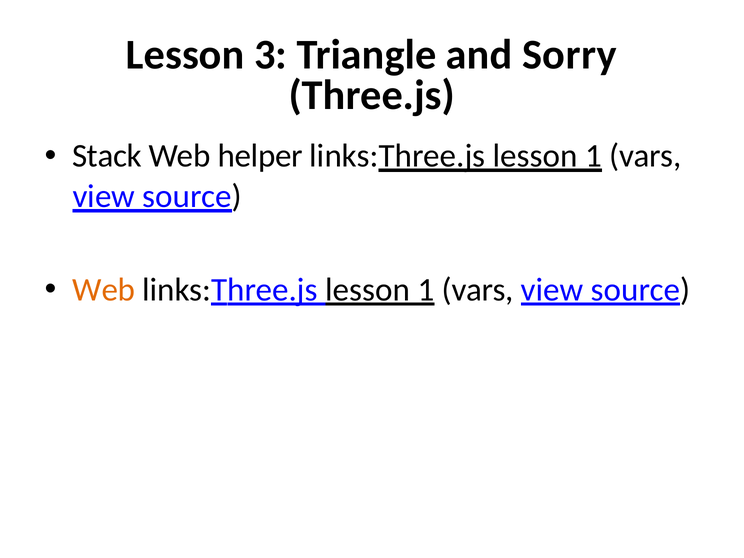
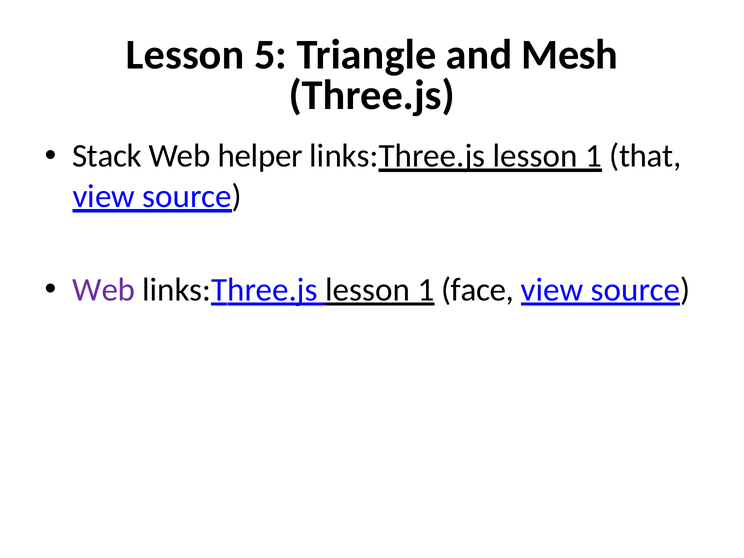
3: 3 -> 5
Sorry: Sorry -> Mesh
vars at (645, 156): vars -> that
Web at (104, 290) colour: orange -> purple
vars at (478, 290): vars -> face
